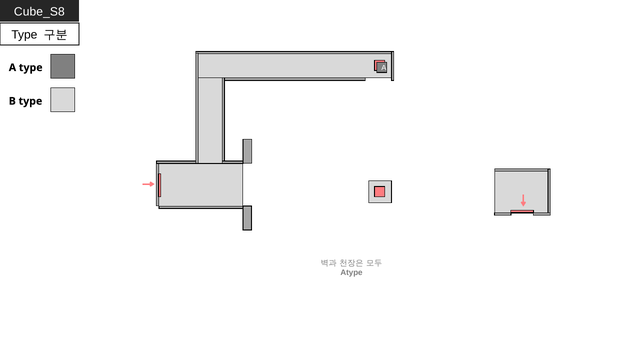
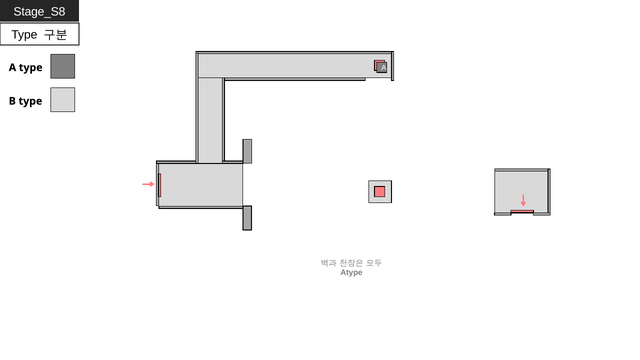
Cube_S8: Cube_S8 -> Stage_S8
